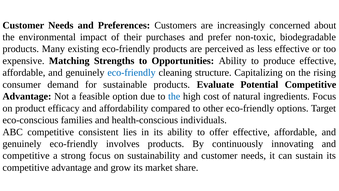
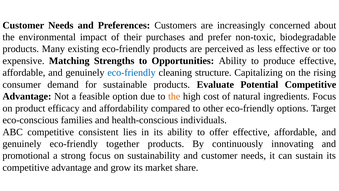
the at (174, 96) colour: blue -> orange
involves: involves -> together
competitive at (26, 155): competitive -> promotional
